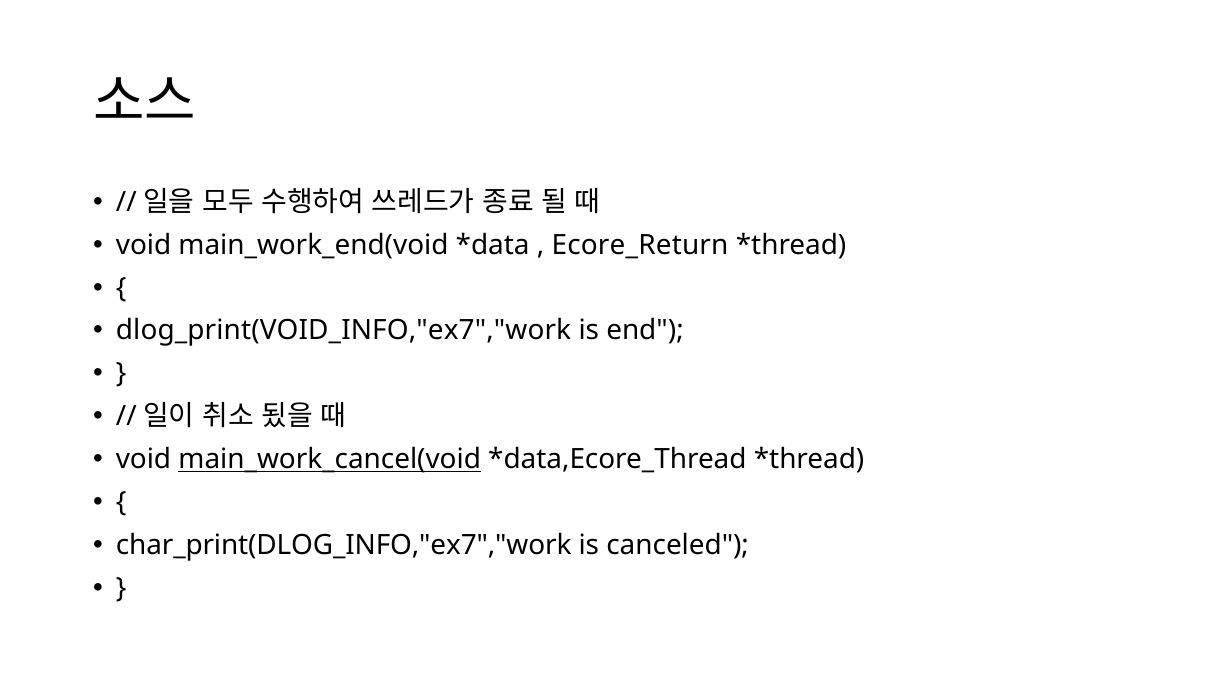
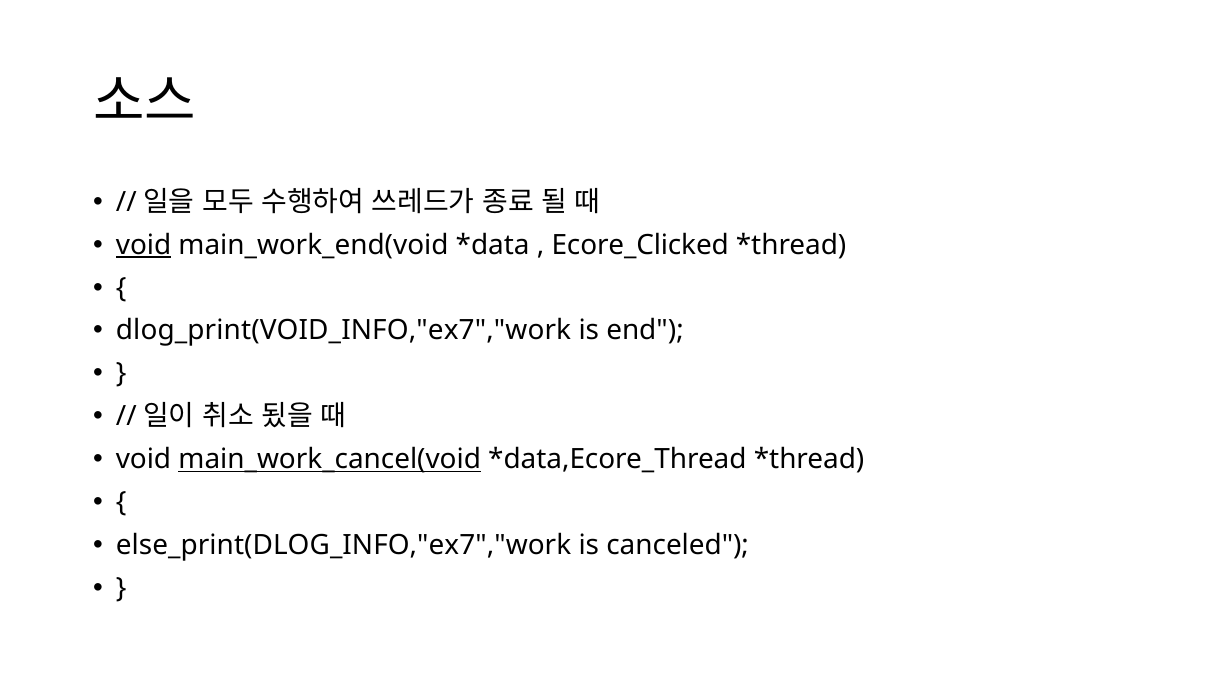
void at (144, 245) underline: none -> present
Ecore_Return: Ecore_Return -> Ecore_Clicked
char_print(DLOG_INFO,"ex7","work: char_print(DLOG_INFO,"ex7","work -> else_print(DLOG_INFO,"ex7","work
